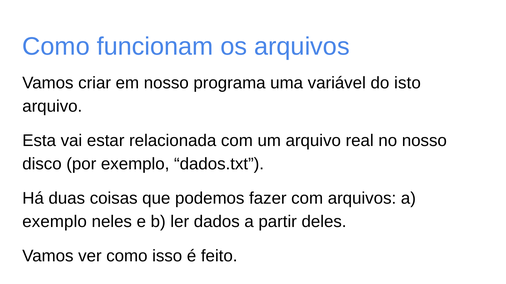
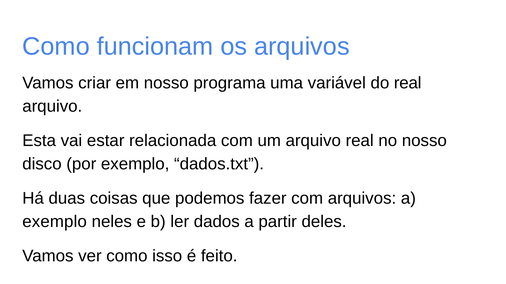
do isto: isto -> real
